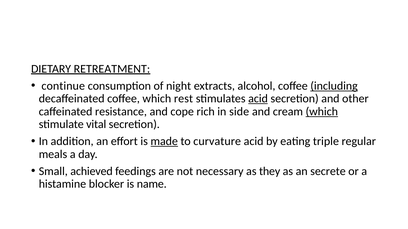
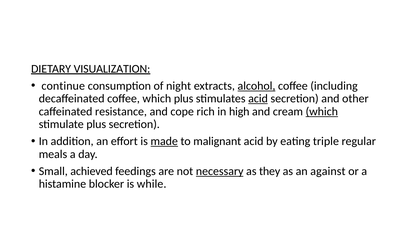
RETREATMENT: RETREATMENT -> VISUALIZATION
alcohol underline: none -> present
including underline: present -> none
which rest: rest -> plus
side: side -> high
stimulate vital: vital -> plus
curvature: curvature -> malignant
necessary underline: none -> present
secrete: secrete -> against
name: name -> while
